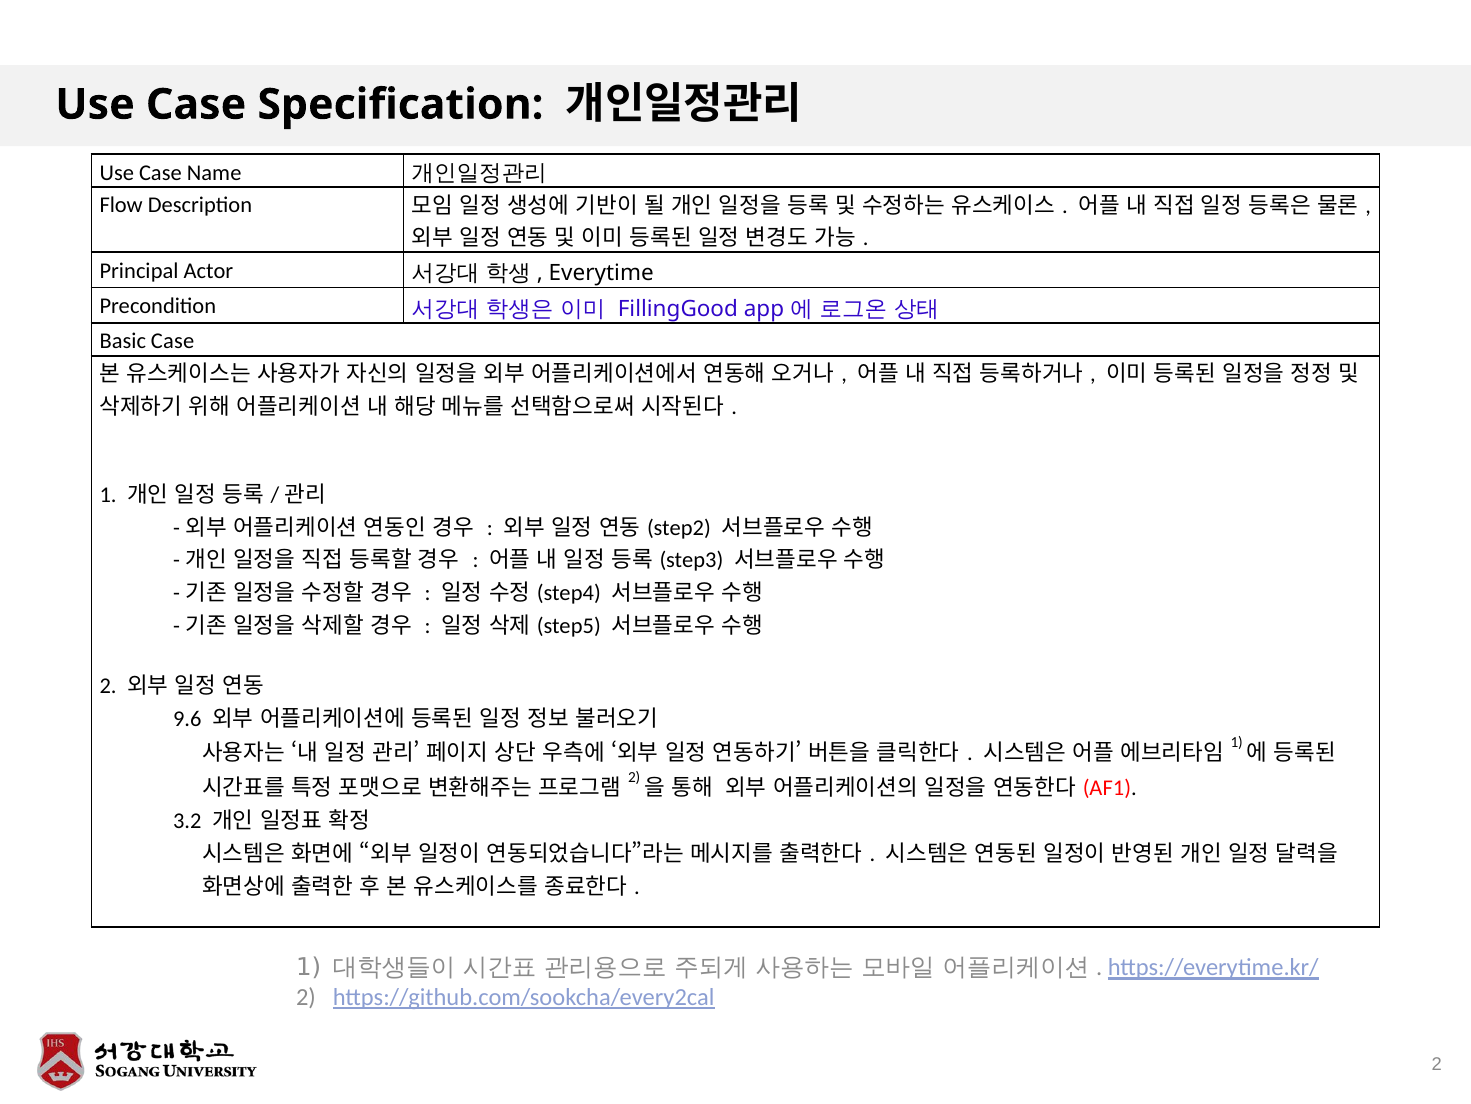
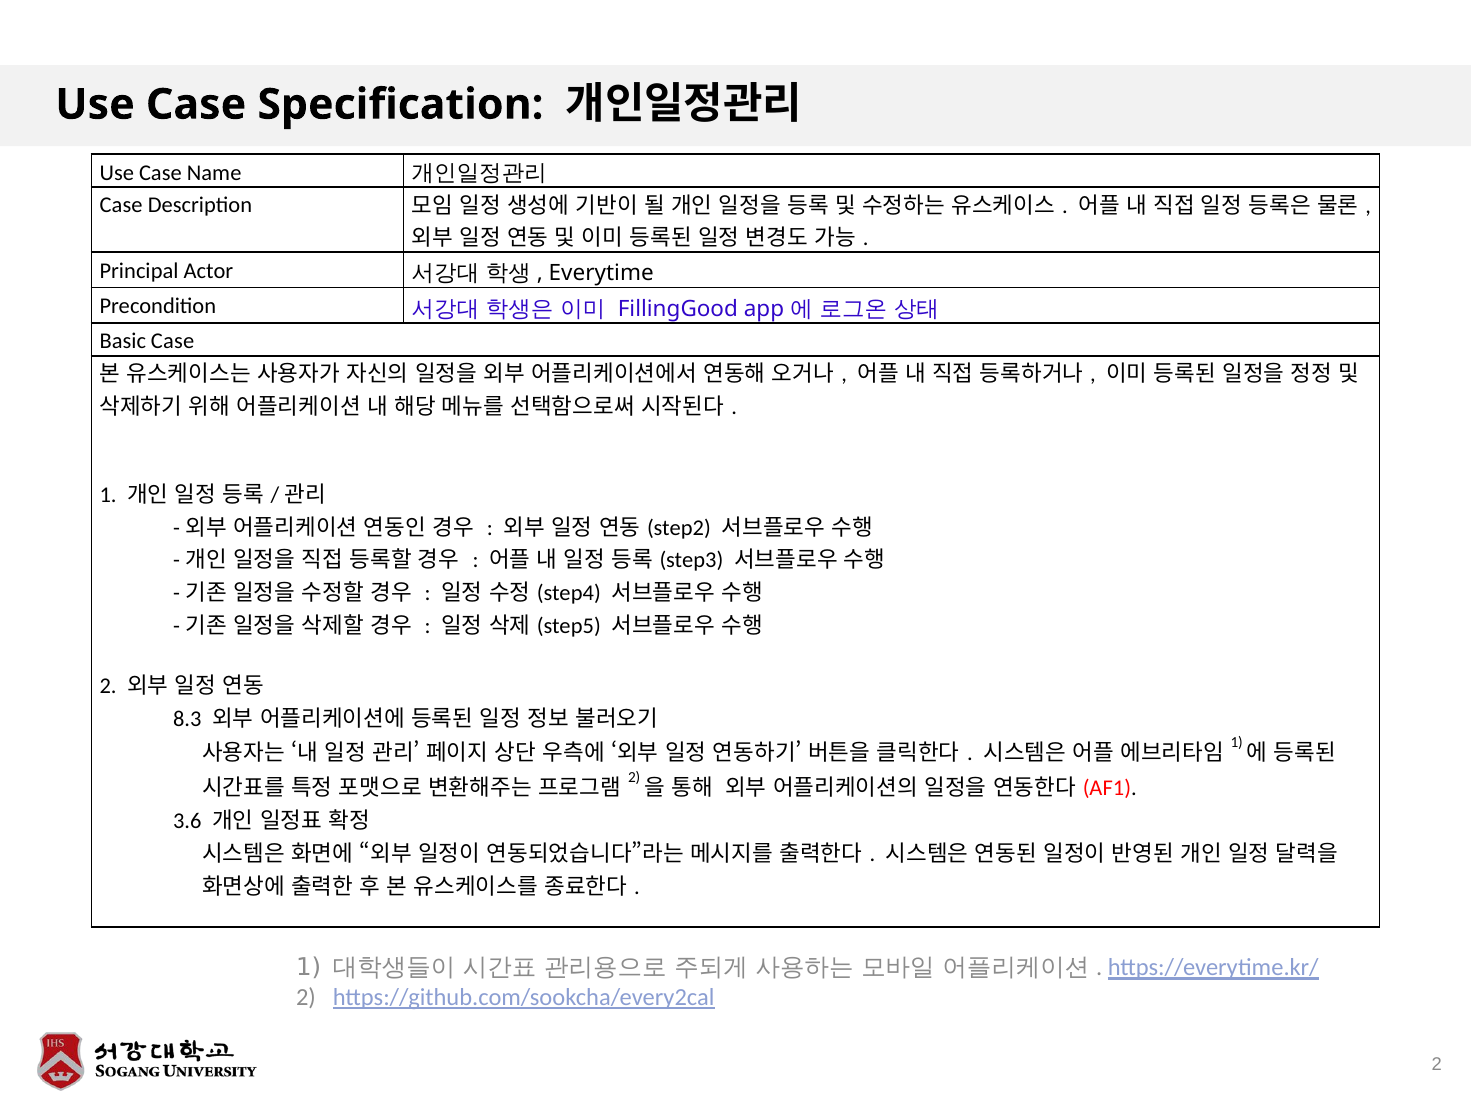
Flow at (121, 205): Flow -> Case
9.6: 9.6 -> 8.3
3.2: 3.2 -> 3.6
